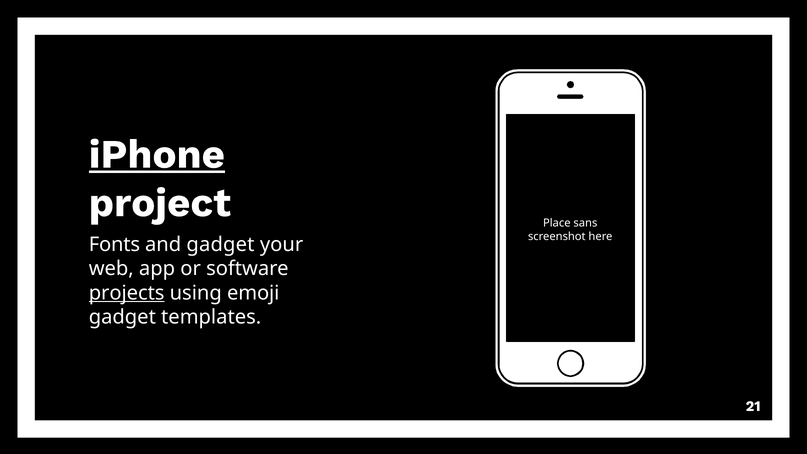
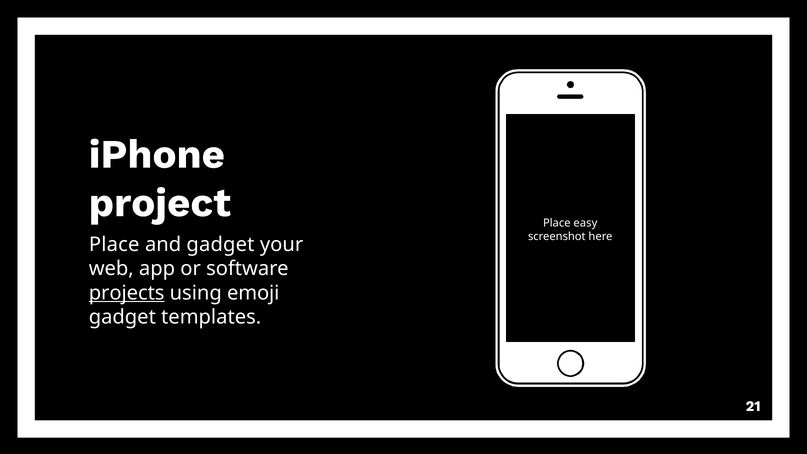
iPhone underline: present -> none
sans: sans -> easy
Fonts at (114, 244): Fonts -> Place
